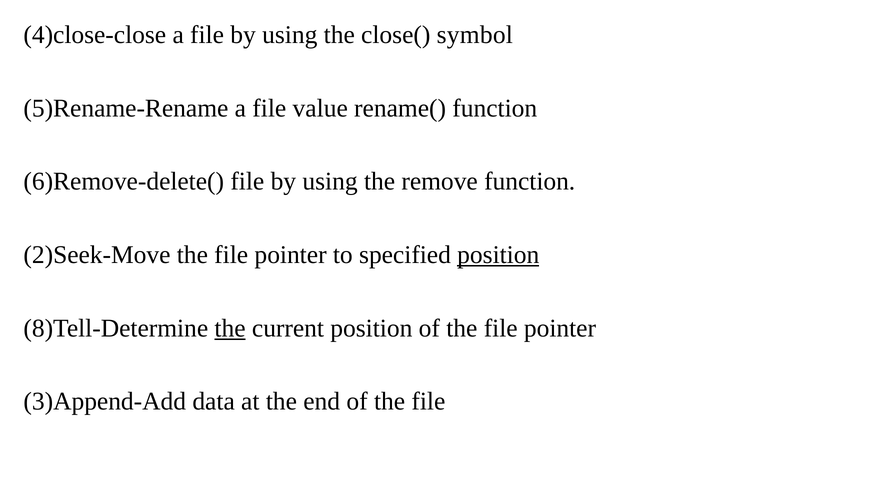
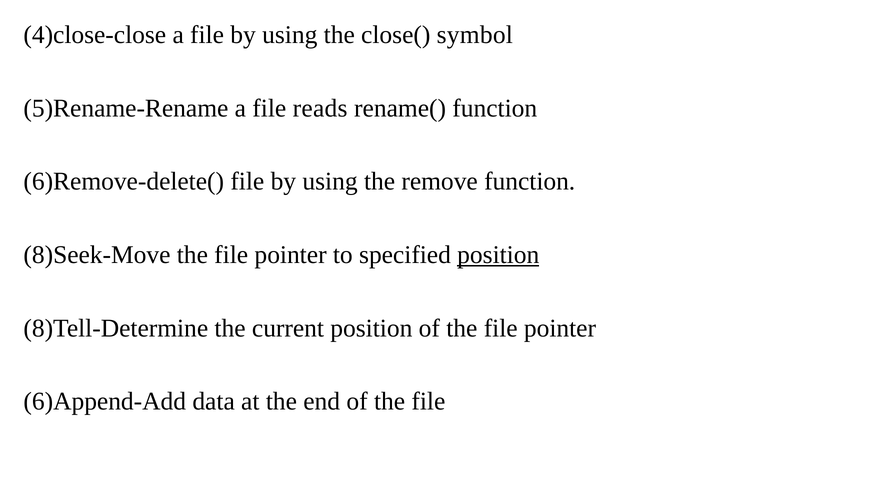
value: value -> reads
2)Seek-Move: 2)Seek-Move -> 8)Seek-Move
the at (230, 328) underline: present -> none
3)Append-Add: 3)Append-Add -> 6)Append-Add
